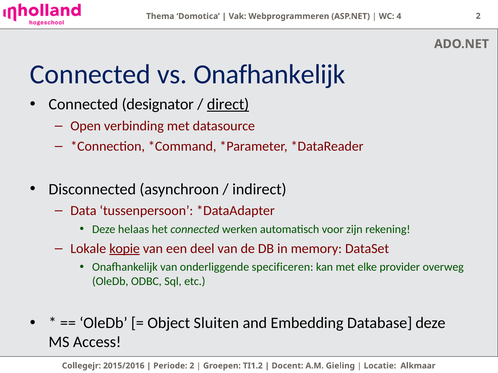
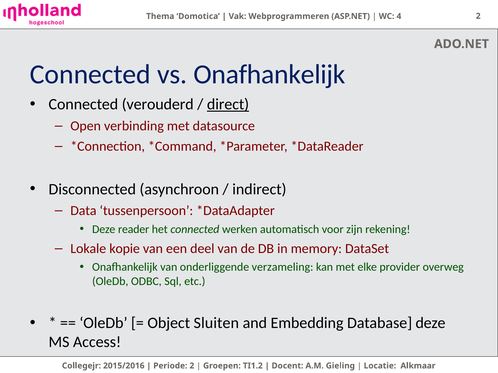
designator: designator -> verouderd
helaas: helaas -> reader
kopie underline: present -> none
specificeren: specificeren -> verzameling
